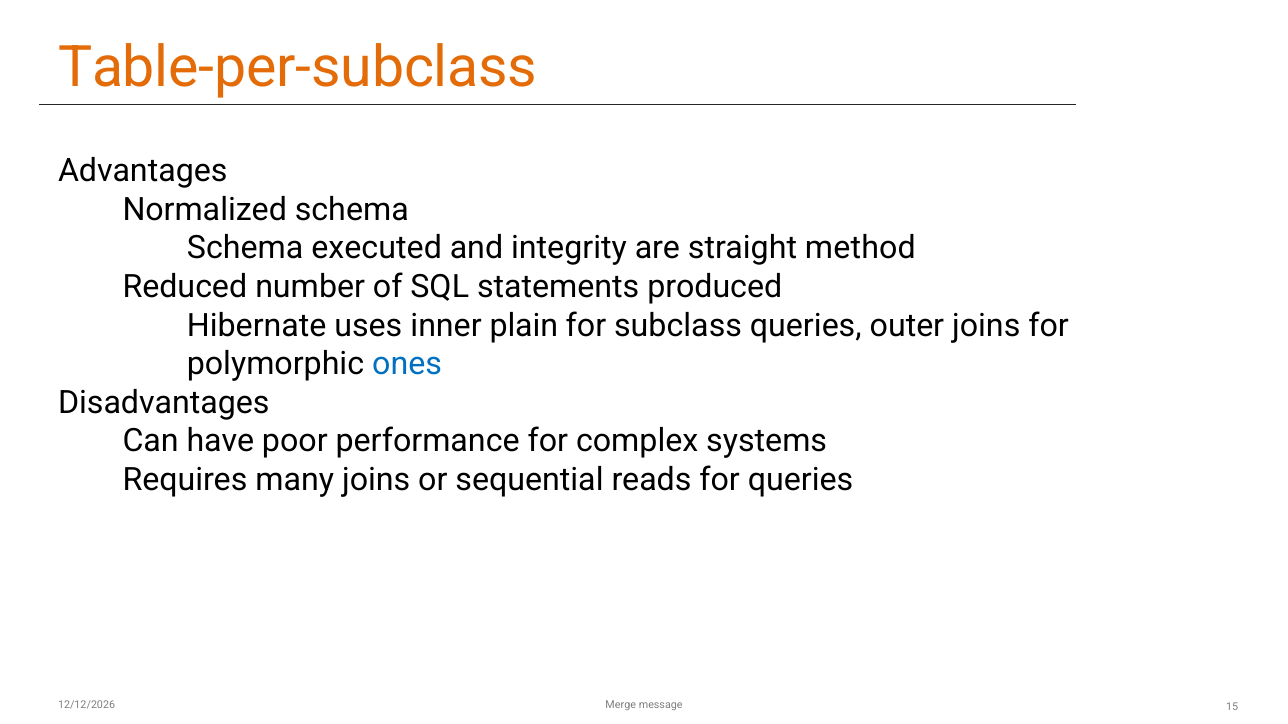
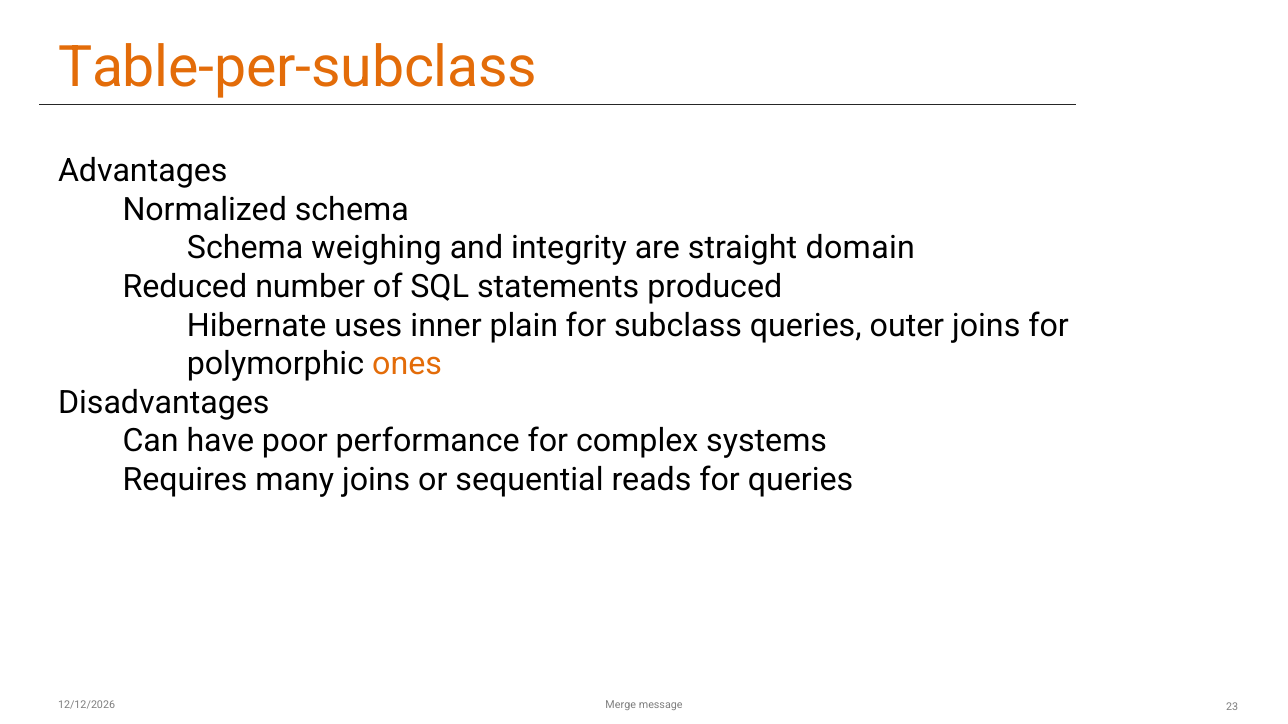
executed: executed -> weighing
method: method -> domain
ones colour: blue -> orange
15: 15 -> 23
